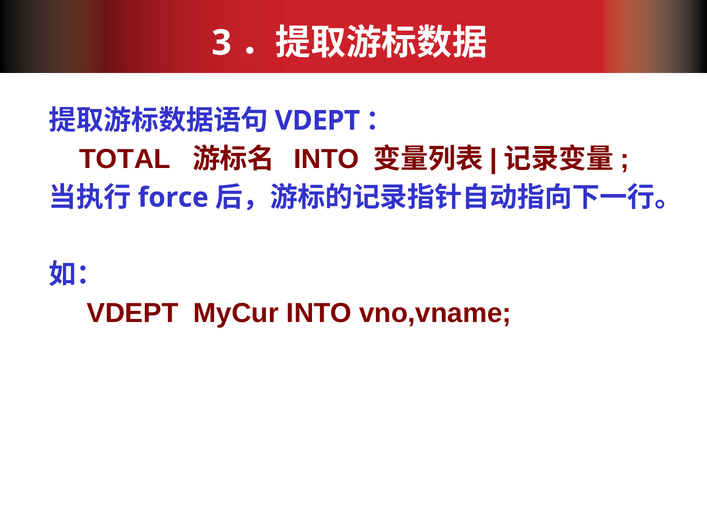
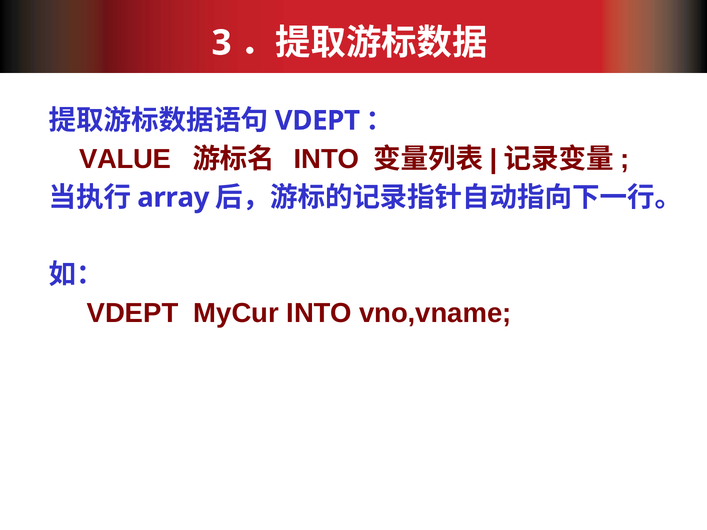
TOTAL: TOTAL -> VALUE
force: force -> array
